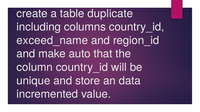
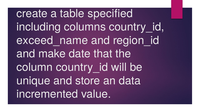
duplicate: duplicate -> specified
auto: auto -> date
